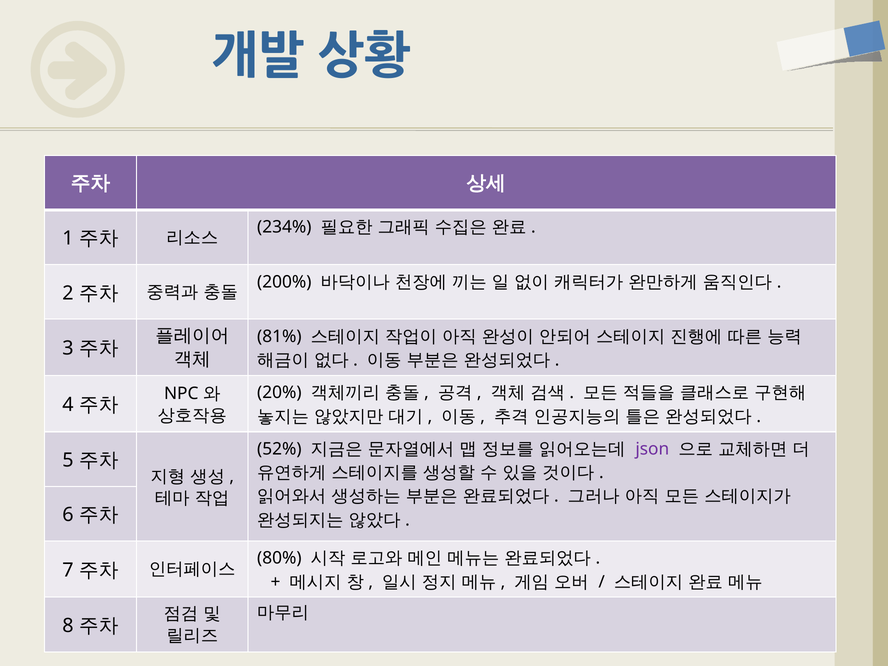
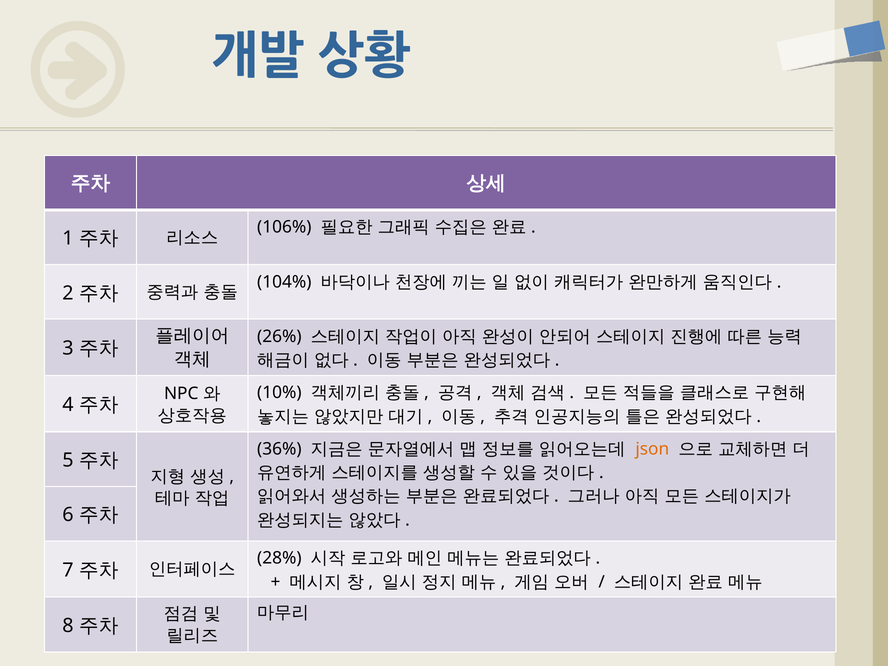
234%: 234% -> 106%
200%: 200% -> 104%
81%: 81% -> 26%
20%: 20% -> 10%
52%: 52% -> 36%
json colour: purple -> orange
80%: 80% -> 28%
